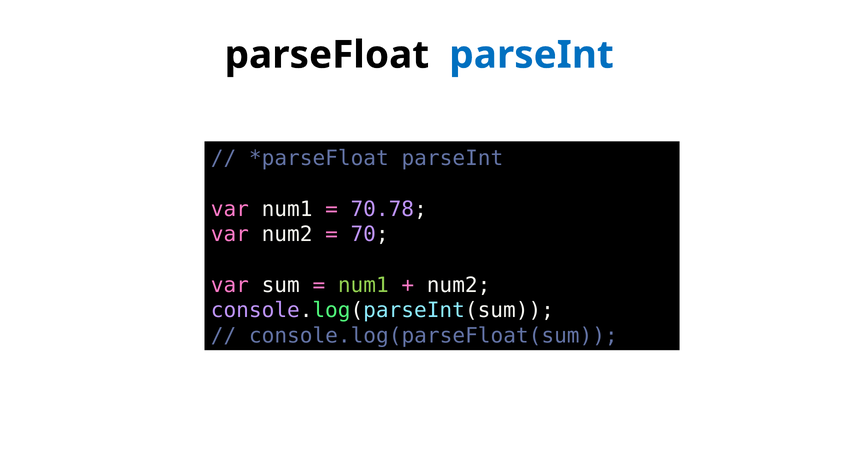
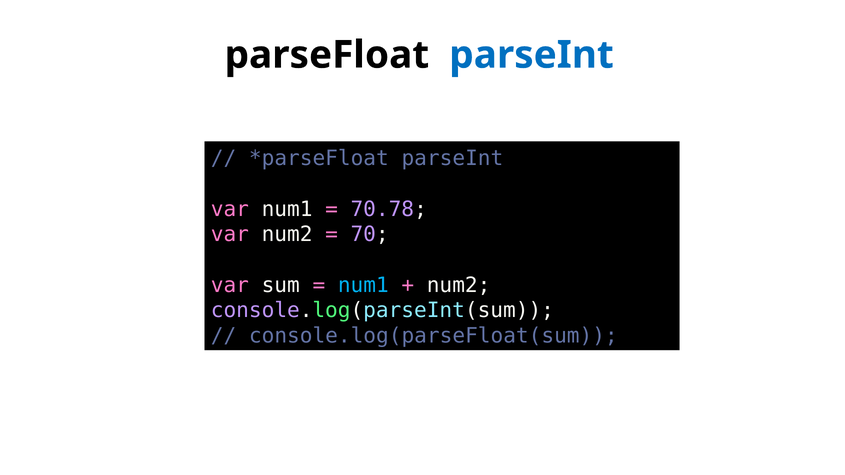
num1 at (363, 285) colour: light green -> light blue
